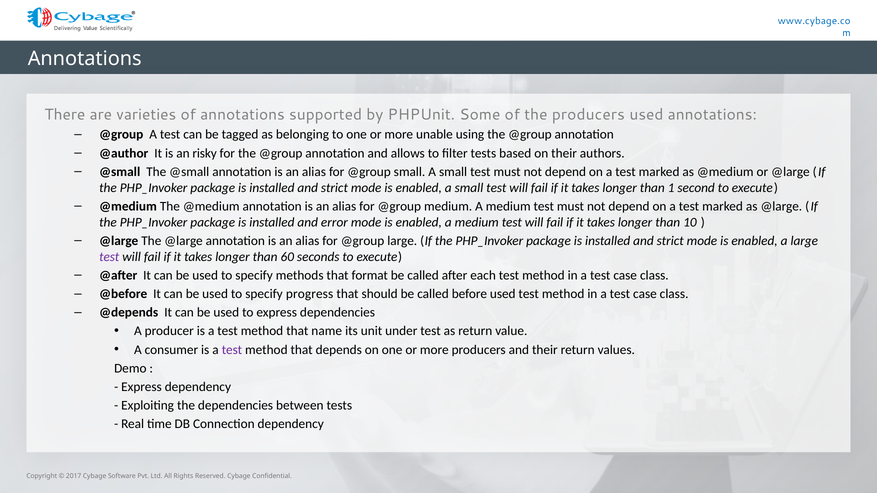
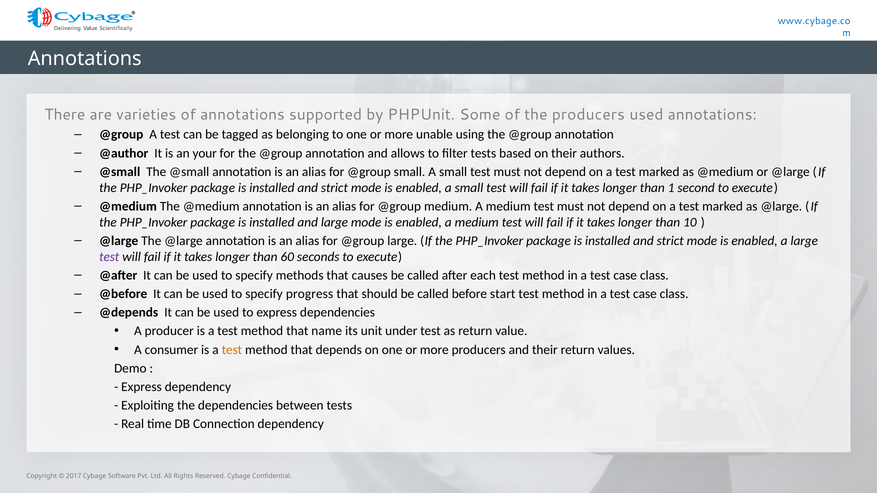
risky: risky -> your
and error: error -> large
format: format -> causes
before used: used -> start
test at (232, 350) colour: purple -> orange
